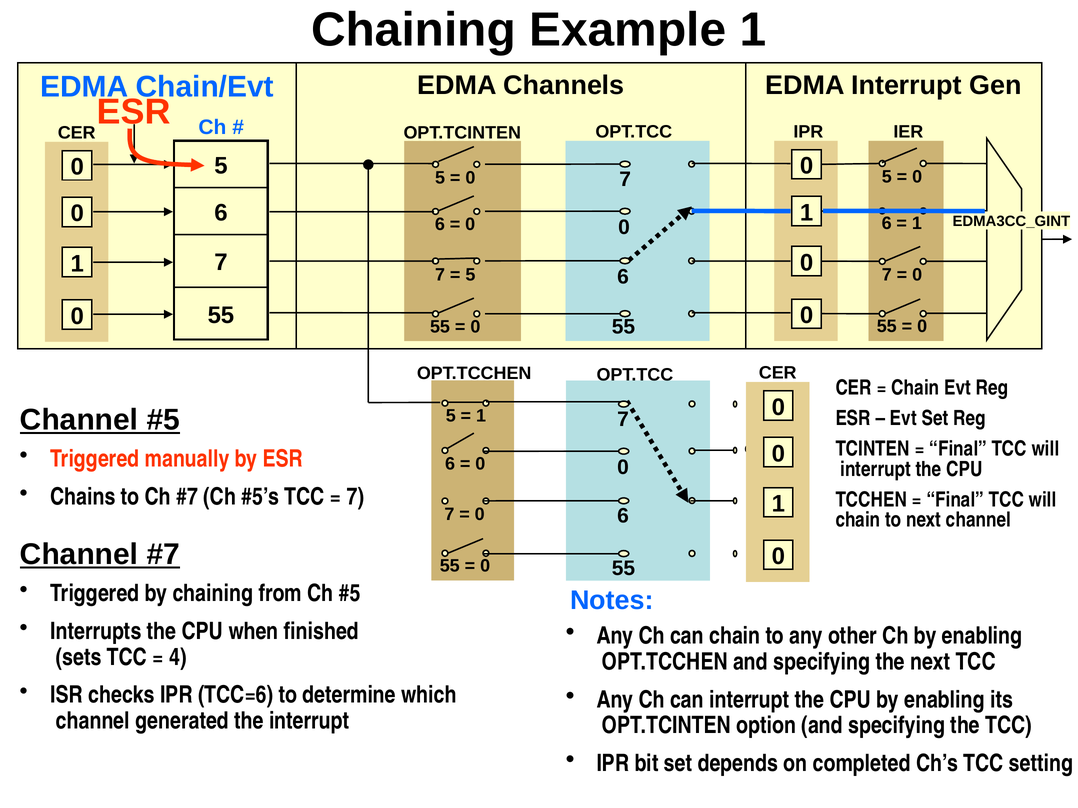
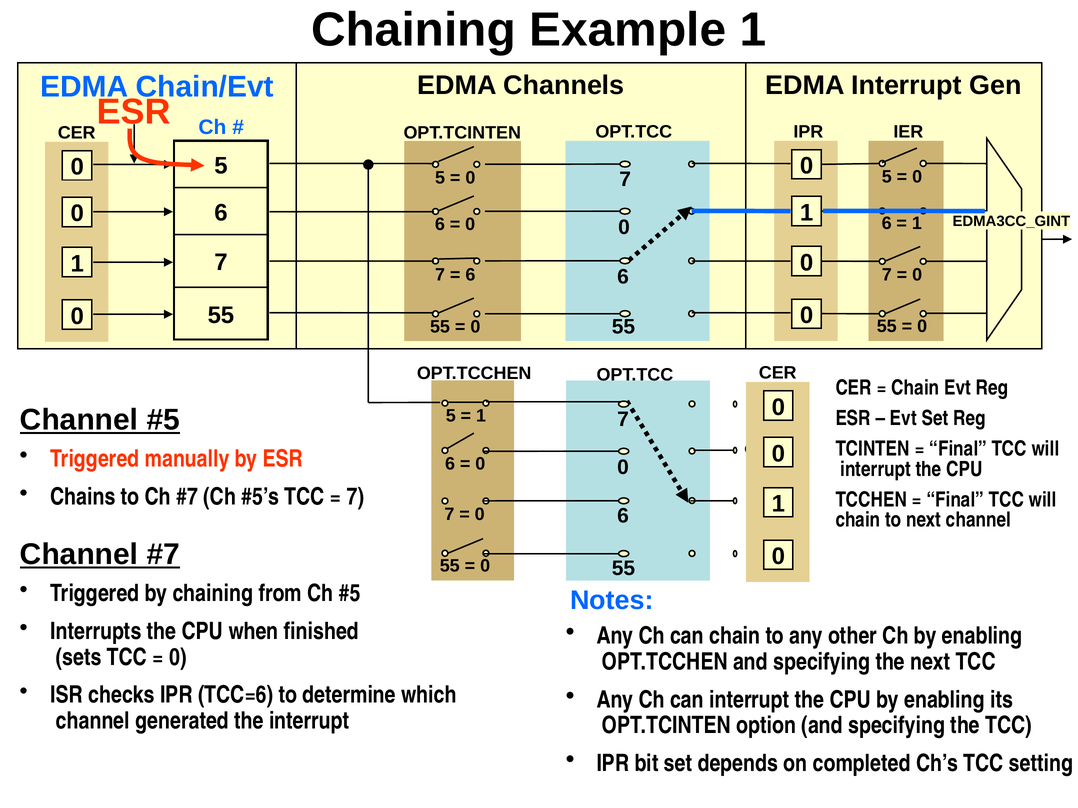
5 at (470, 275): 5 -> 6
4 at (178, 658): 4 -> 0
